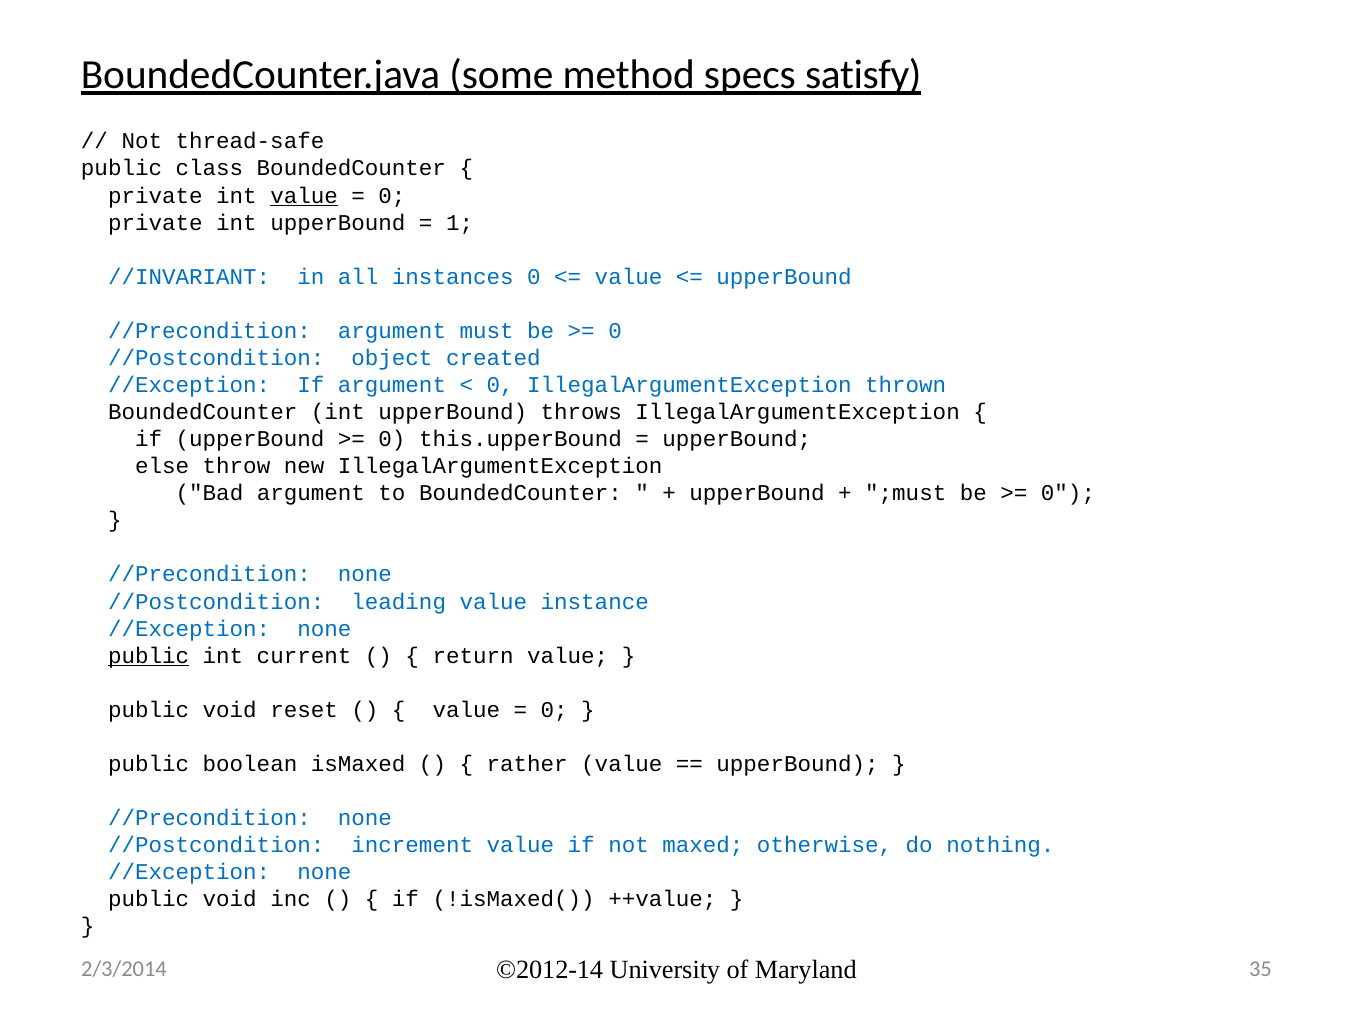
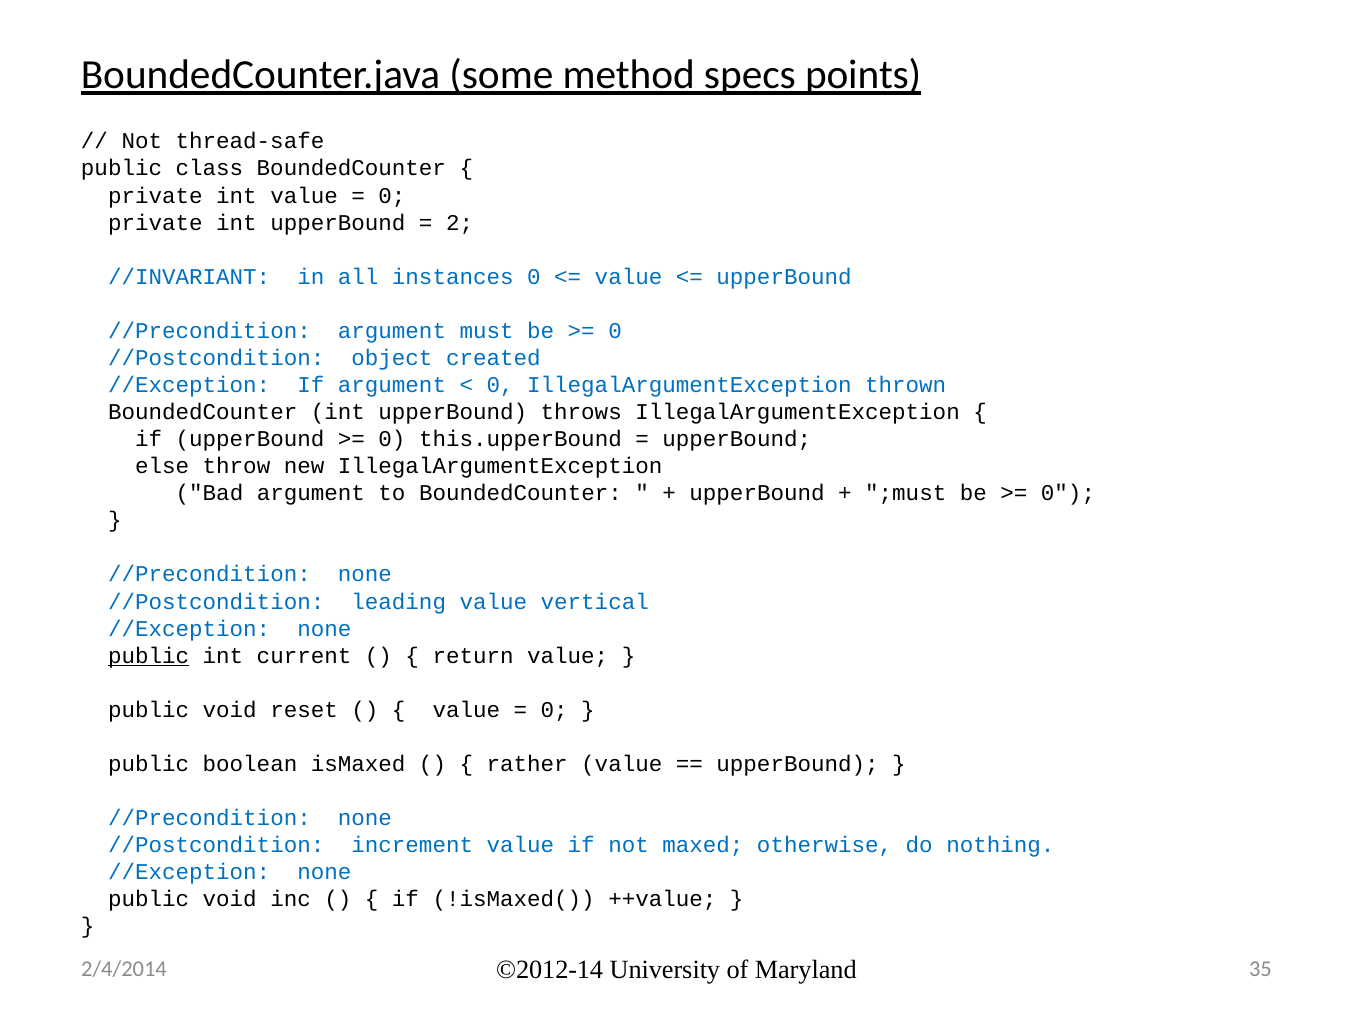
satisfy: satisfy -> points
value at (304, 196) underline: present -> none
1: 1 -> 2
instance: instance -> vertical
2/3/2014: 2/3/2014 -> 2/4/2014
